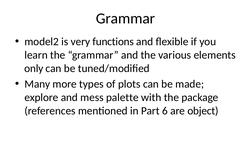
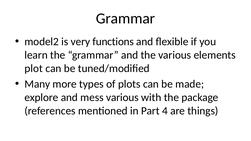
only: only -> plot
mess palette: palette -> various
6: 6 -> 4
object: object -> things
